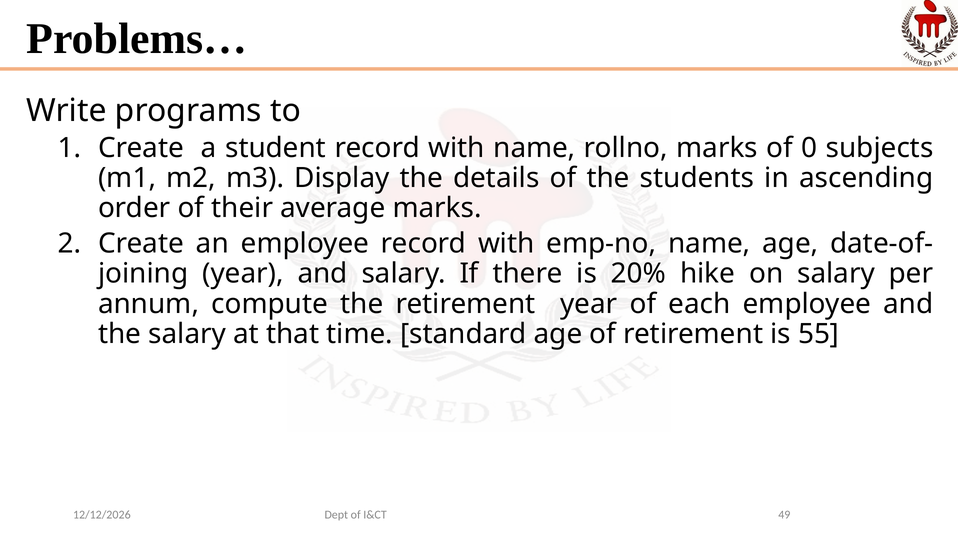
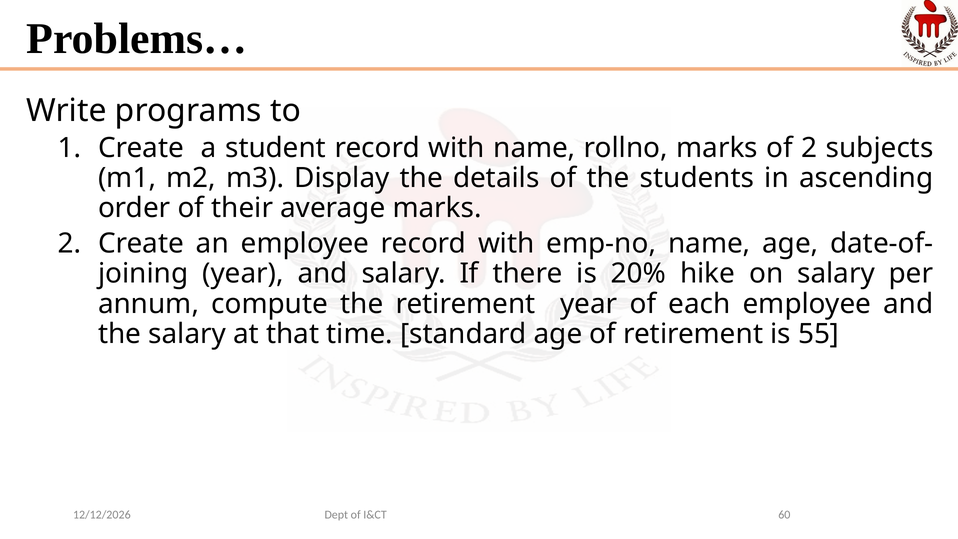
of 0: 0 -> 2
49: 49 -> 60
